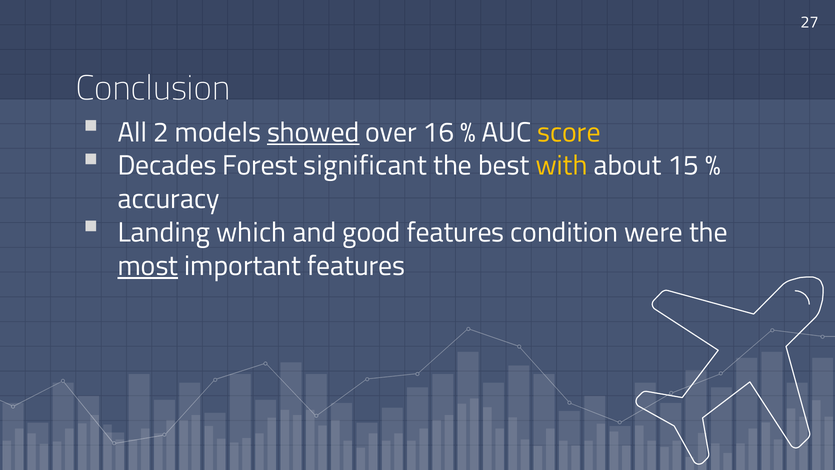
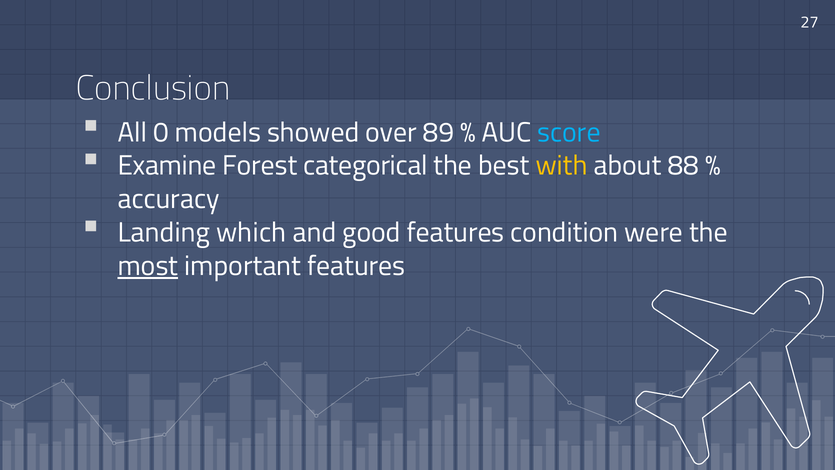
2: 2 -> 0
showed underline: present -> none
16: 16 -> 89
score colour: yellow -> light blue
Decades: Decades -> Examine
significant: significant -> categorical
15: 15 -> 88
